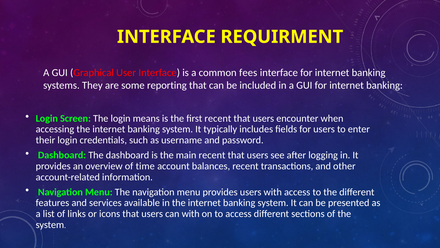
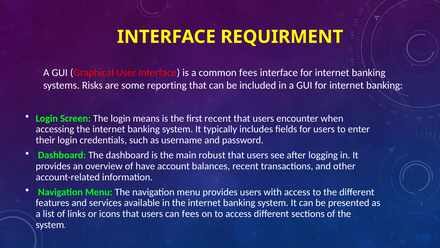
They: They -> Risks
main recent: recent -> robust
time: time -> have
can with: with -> fees
